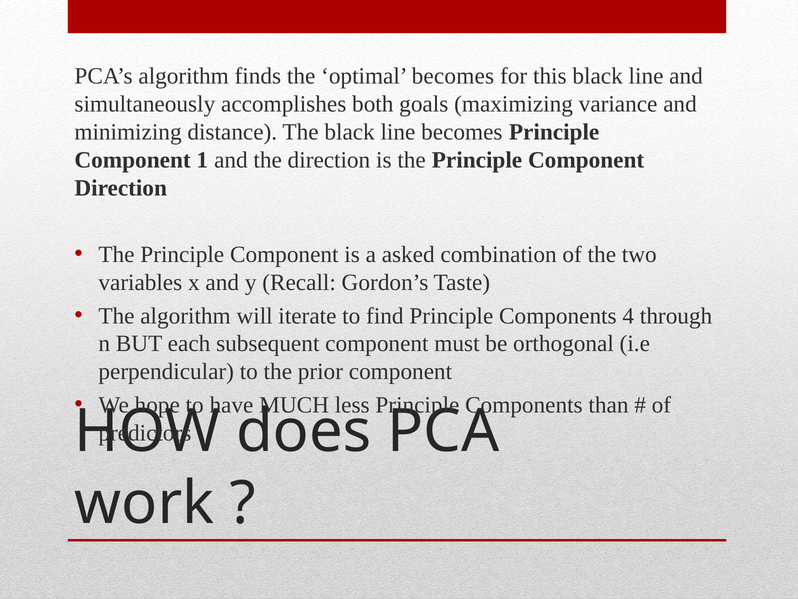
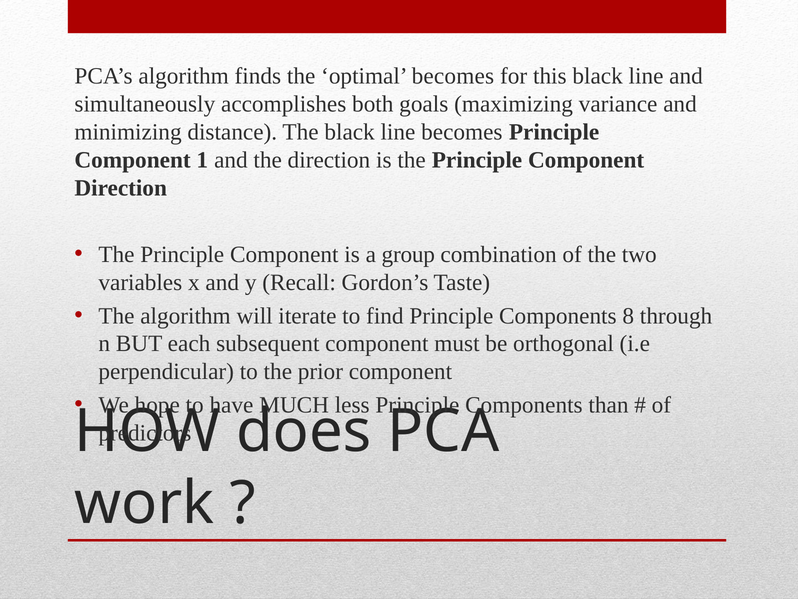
asked: asked -> group
4: 4 -> 8
